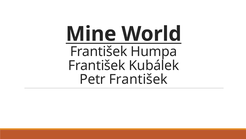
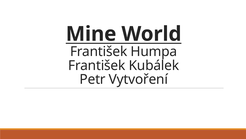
Petr František: František -> Vytvoření
